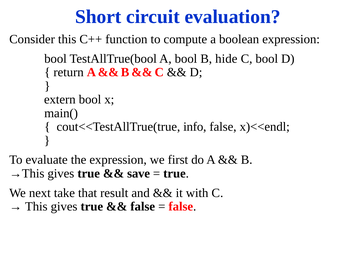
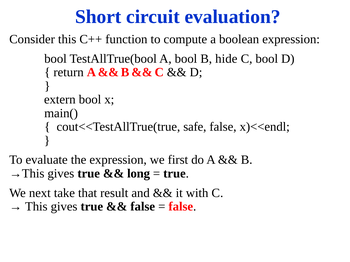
info: info -> safe
save: save -> long
